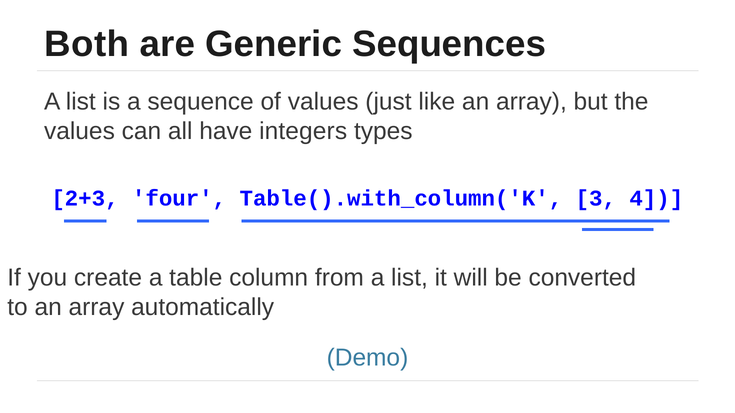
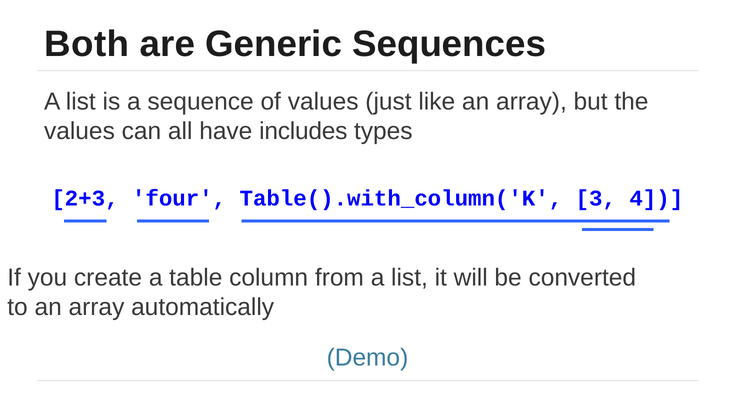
integers: integers -> includes
